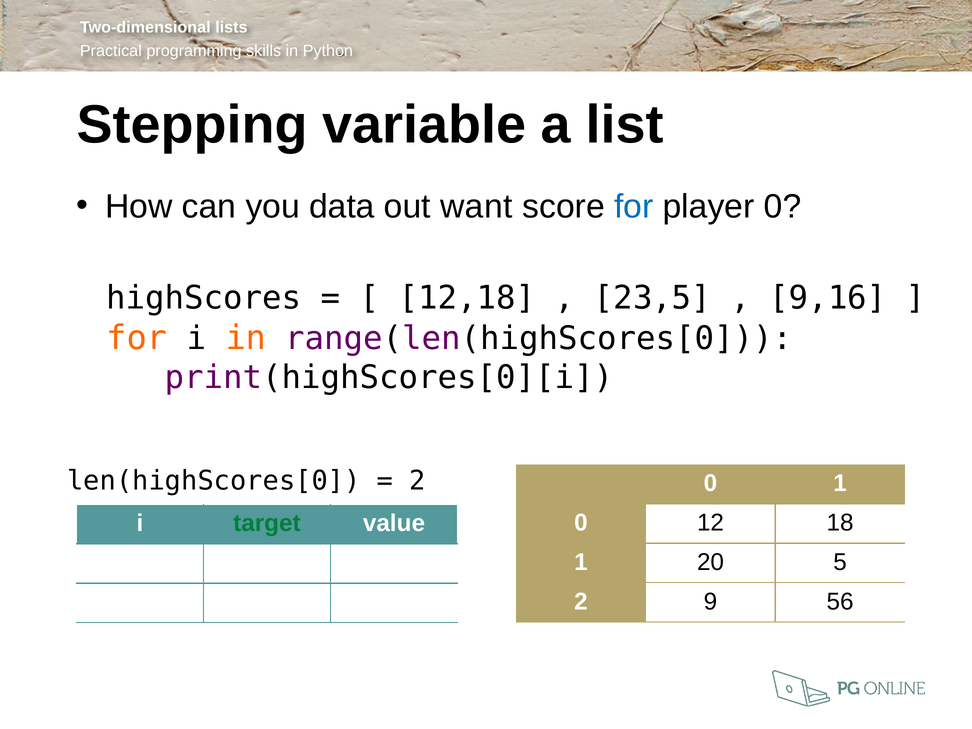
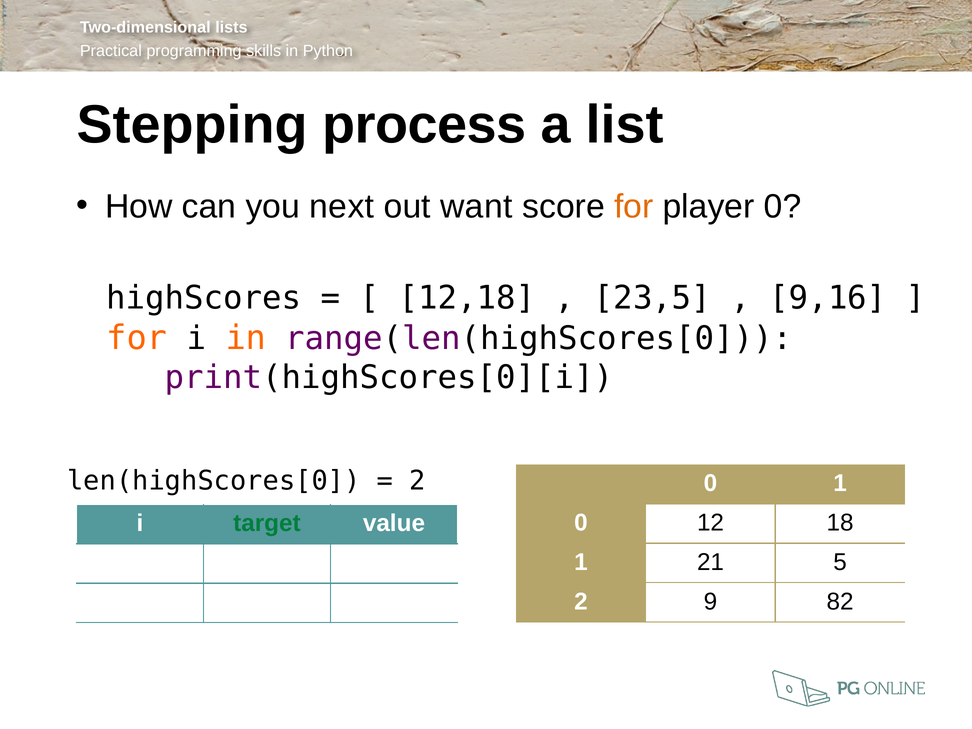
variable: variable -> process
data: data -> next
for at (634, 207) colour: blue -> orange
20: 20 -> 21
56: 56 -> 82
